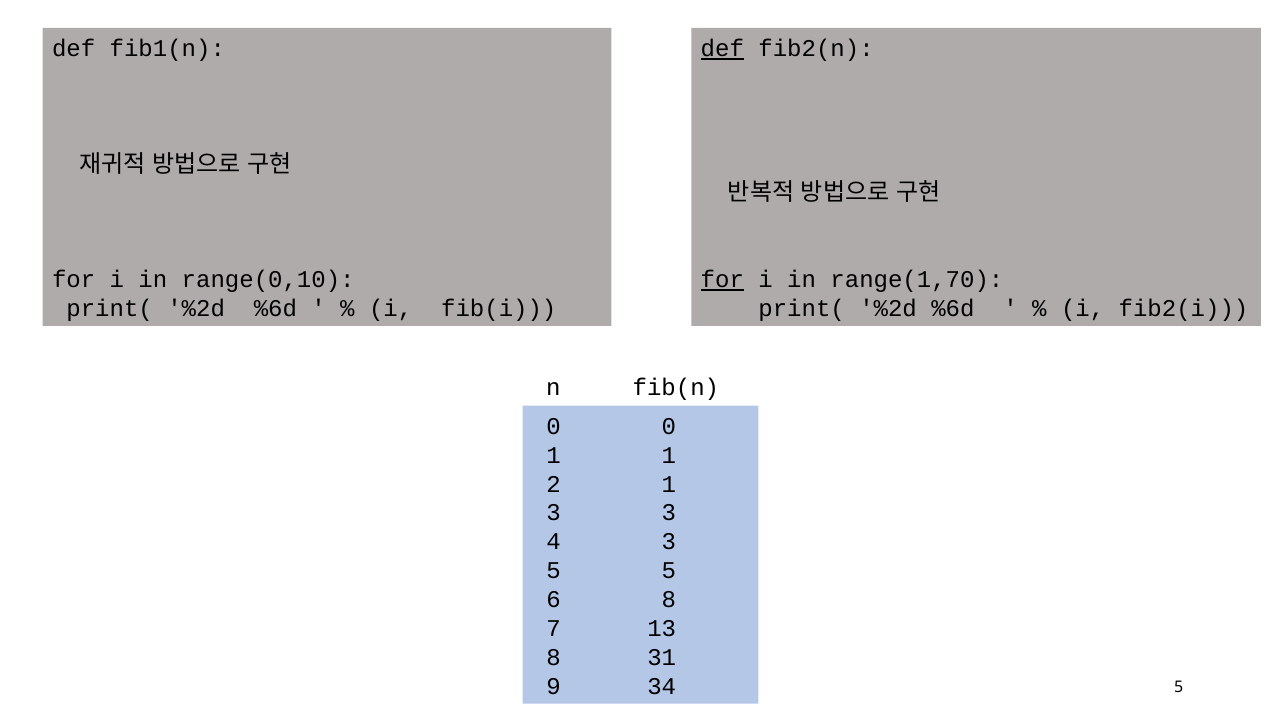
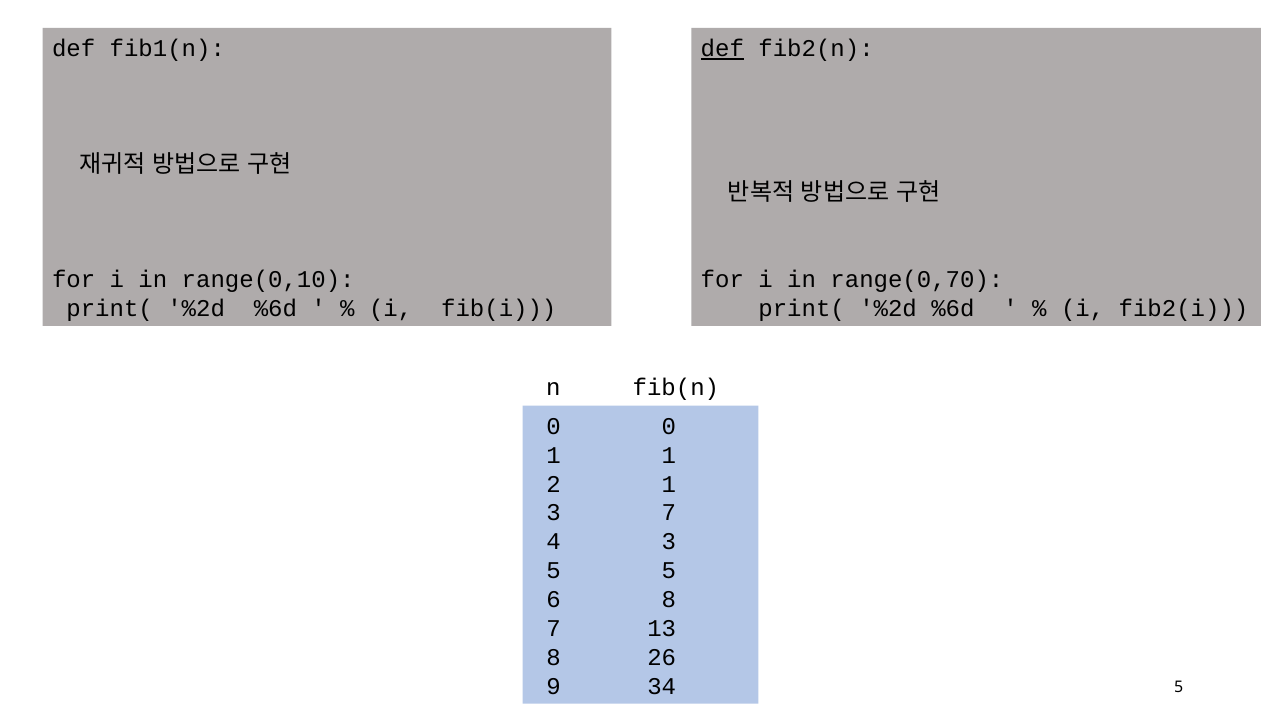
for at (722, 279) underline: present -> none
range(1,70: range(1,70 -> range(0,70
3 3: 3 -> 7
31: 31 -> 26
